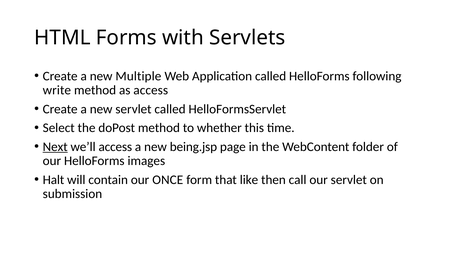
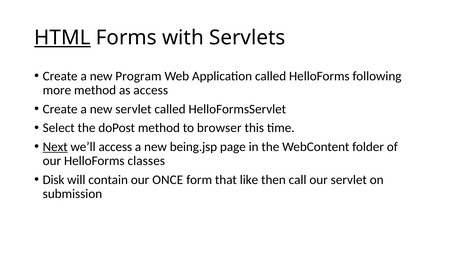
HTML underline: none -> present
Multiple: Multiple -> Program
write: write -> more
whether: whether -> browser
images: images -> classes
Halt: Halt -> Disk
